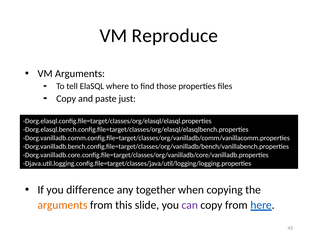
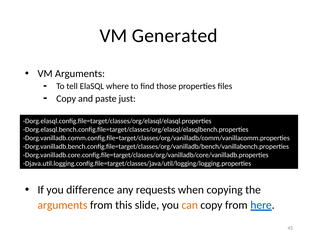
Reproduce: Reproduce -> Generated
together: together -> requests
can colour: purple -> orange
